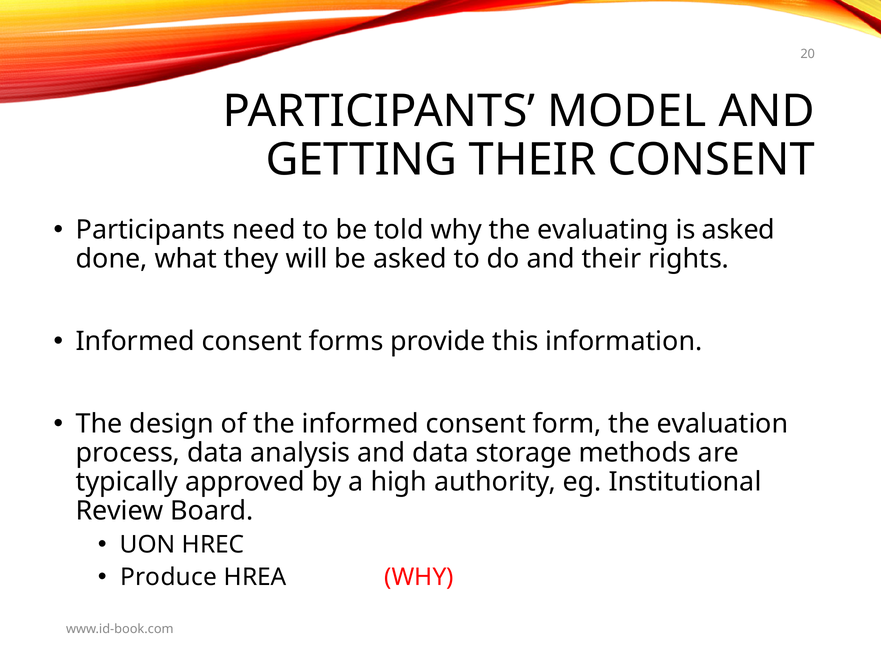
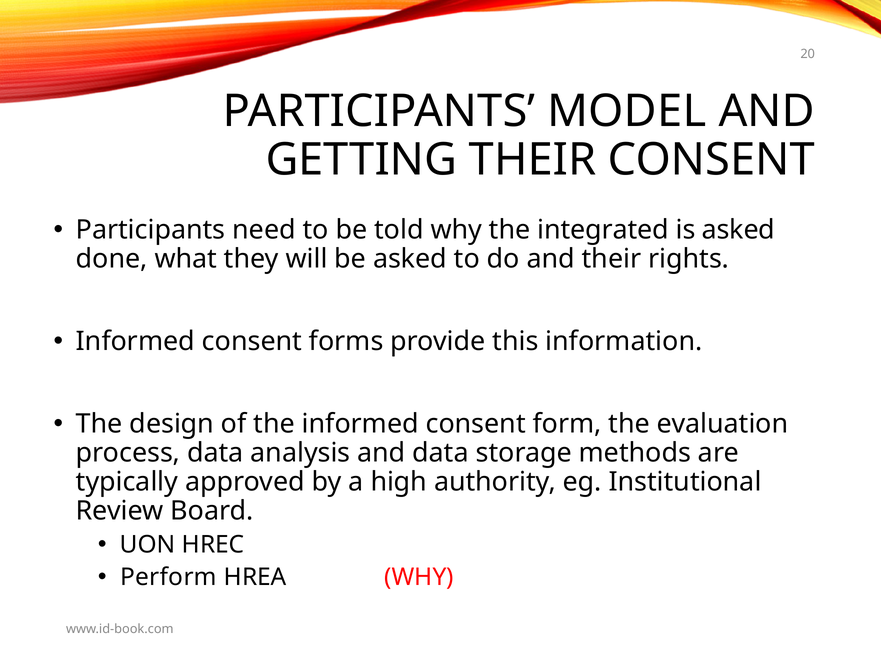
evaluating: evaluating -> integrated
Produce: Produce -> Perform
